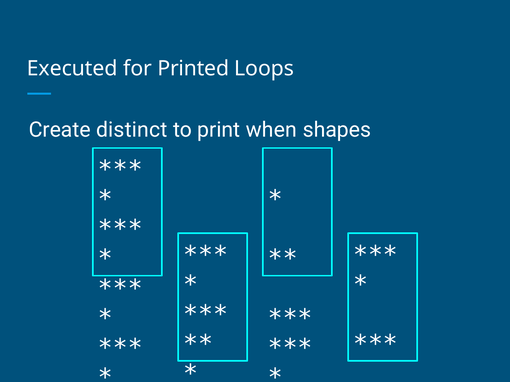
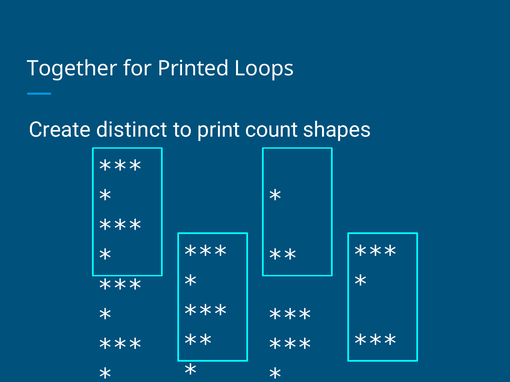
Executed: Executed -> Together
when: when -> count
